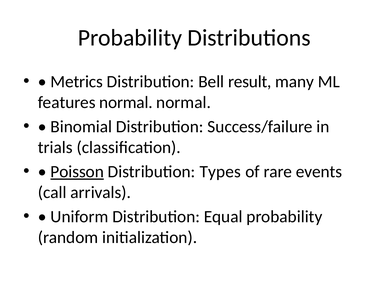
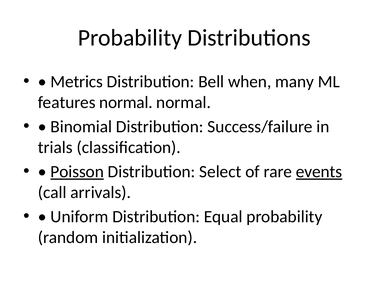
result: result -> when
Types: Types -> Select
events underline: none -> present
